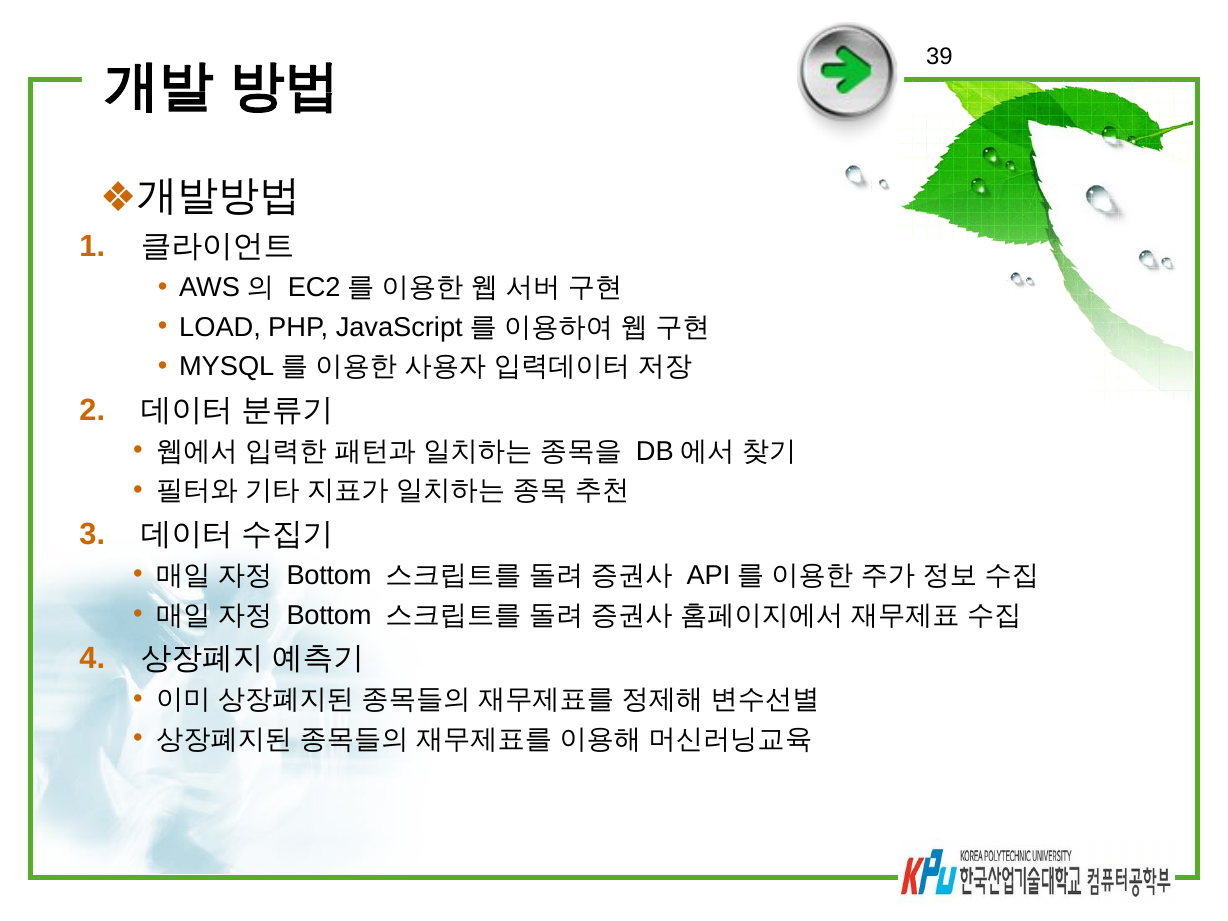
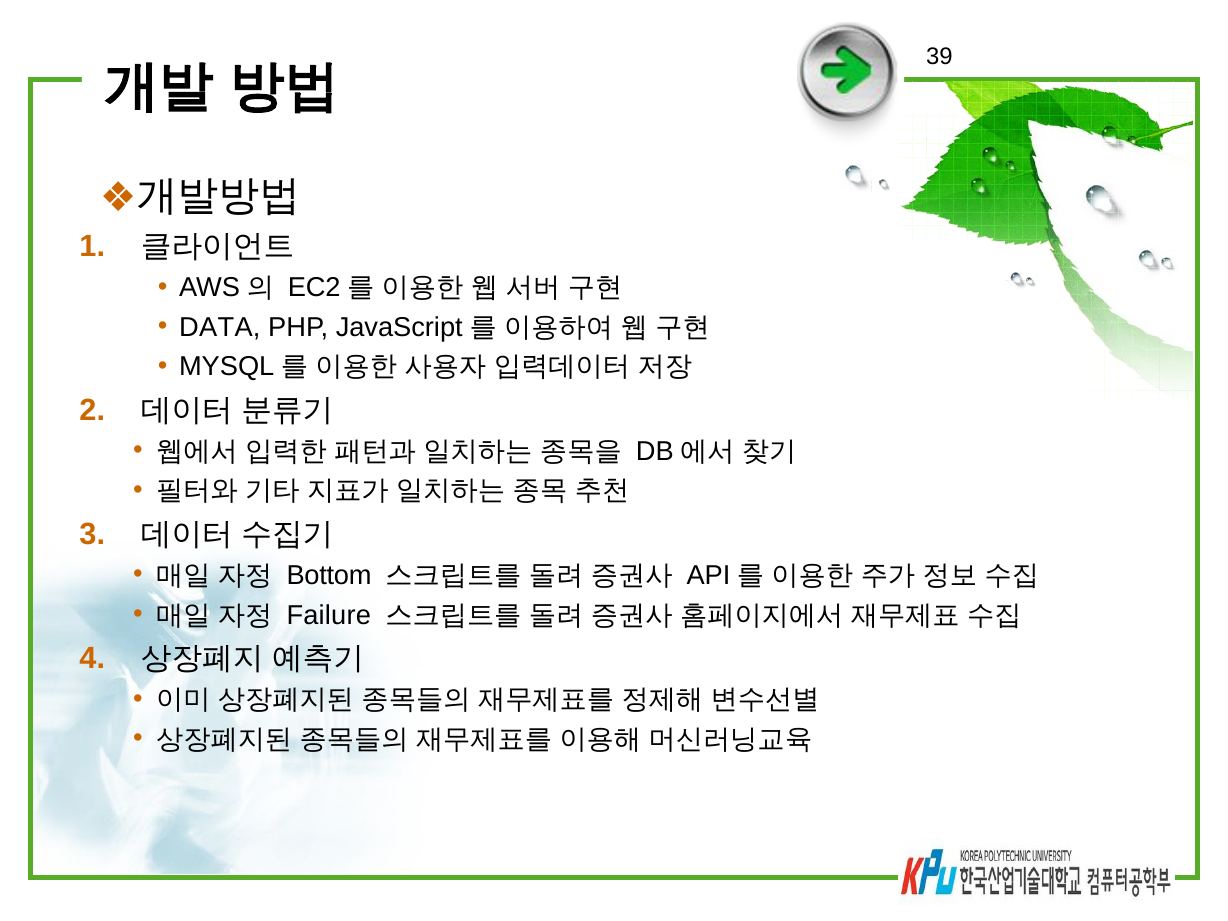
LOAD: LOAD -> DATA
Bottom at (329, 615): Bottom -> Failure
